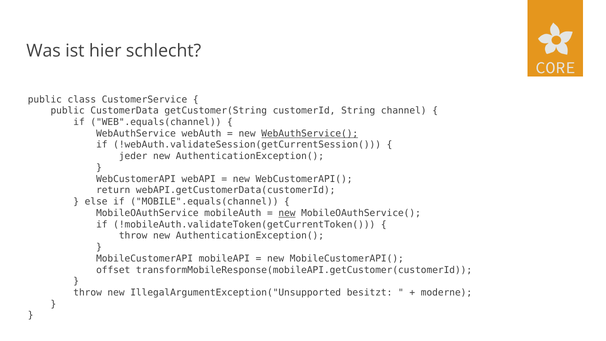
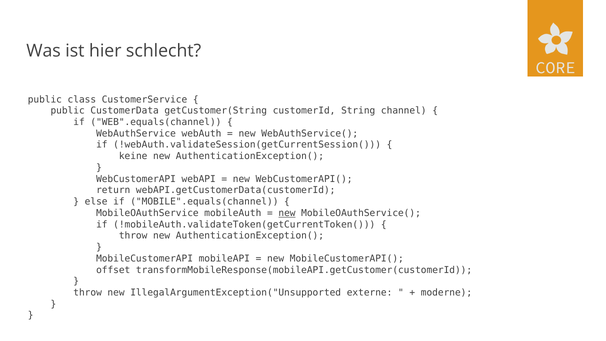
WebAuthService( underline: present -> none
jeder: jeder -> keine
besitzt: besitzt -> externe
